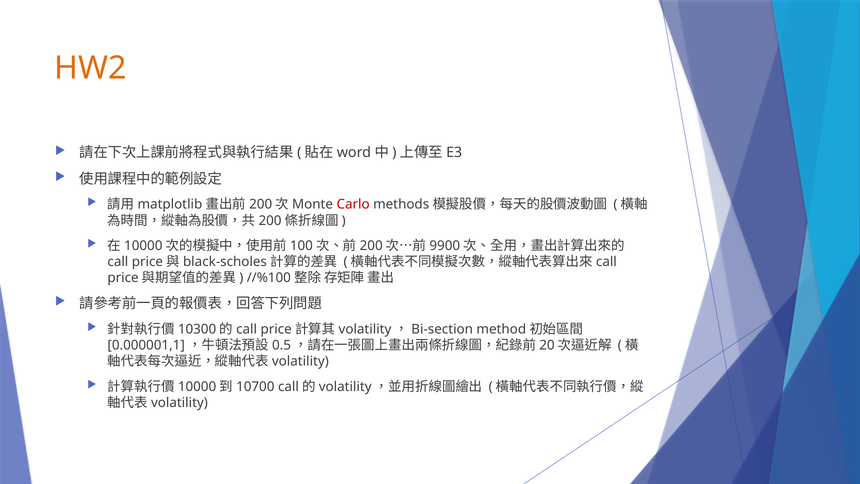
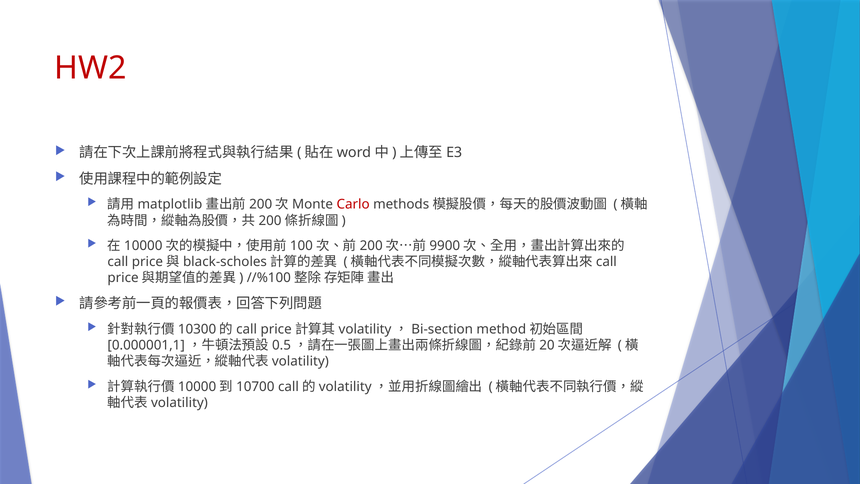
HW2 colour: orange -> red
